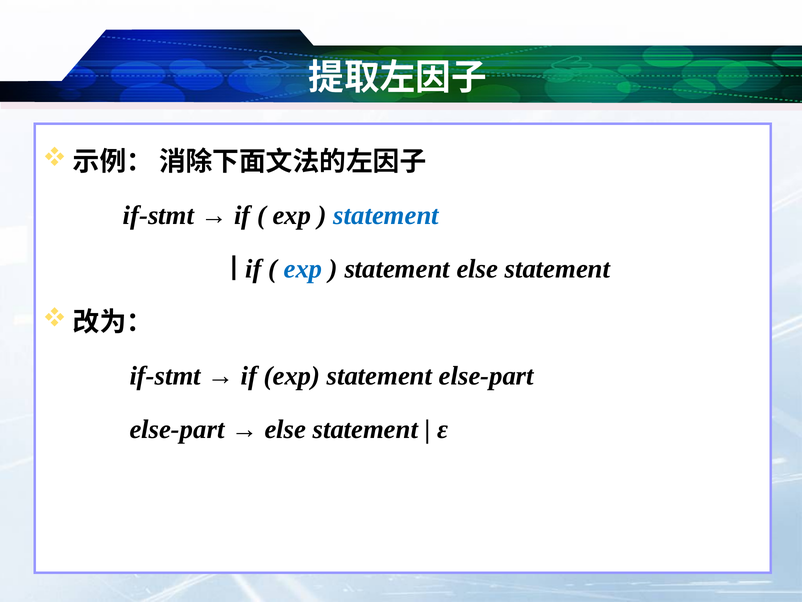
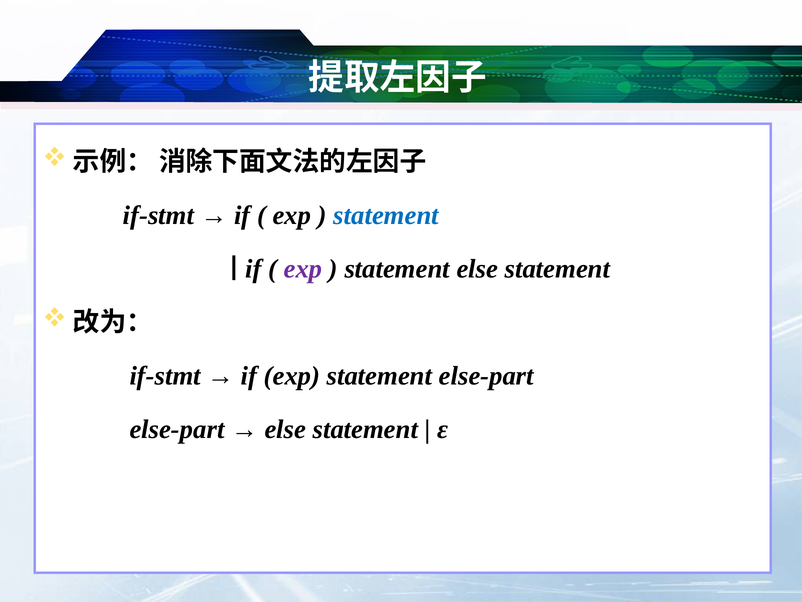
exp at (303, 269) colour: blue -> purple
